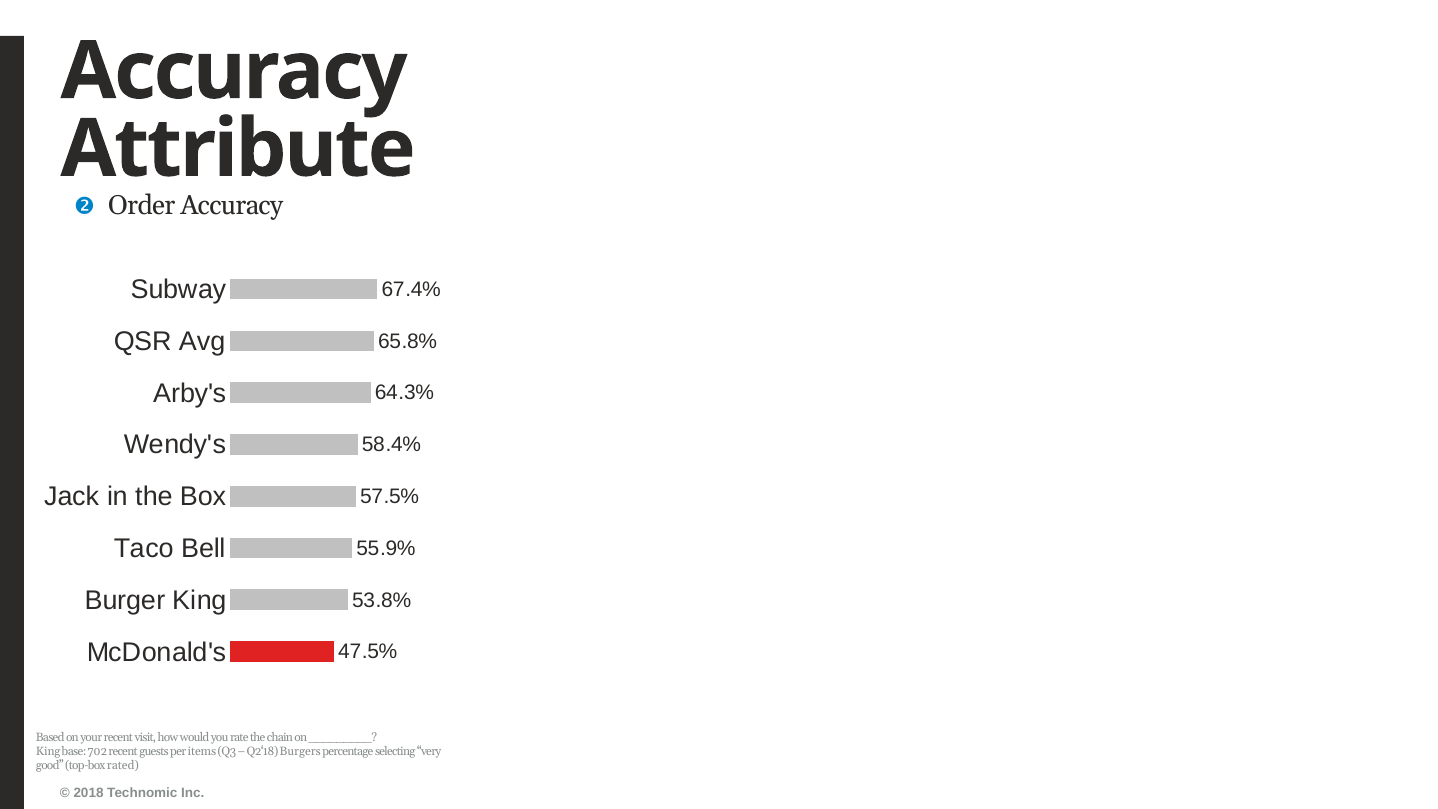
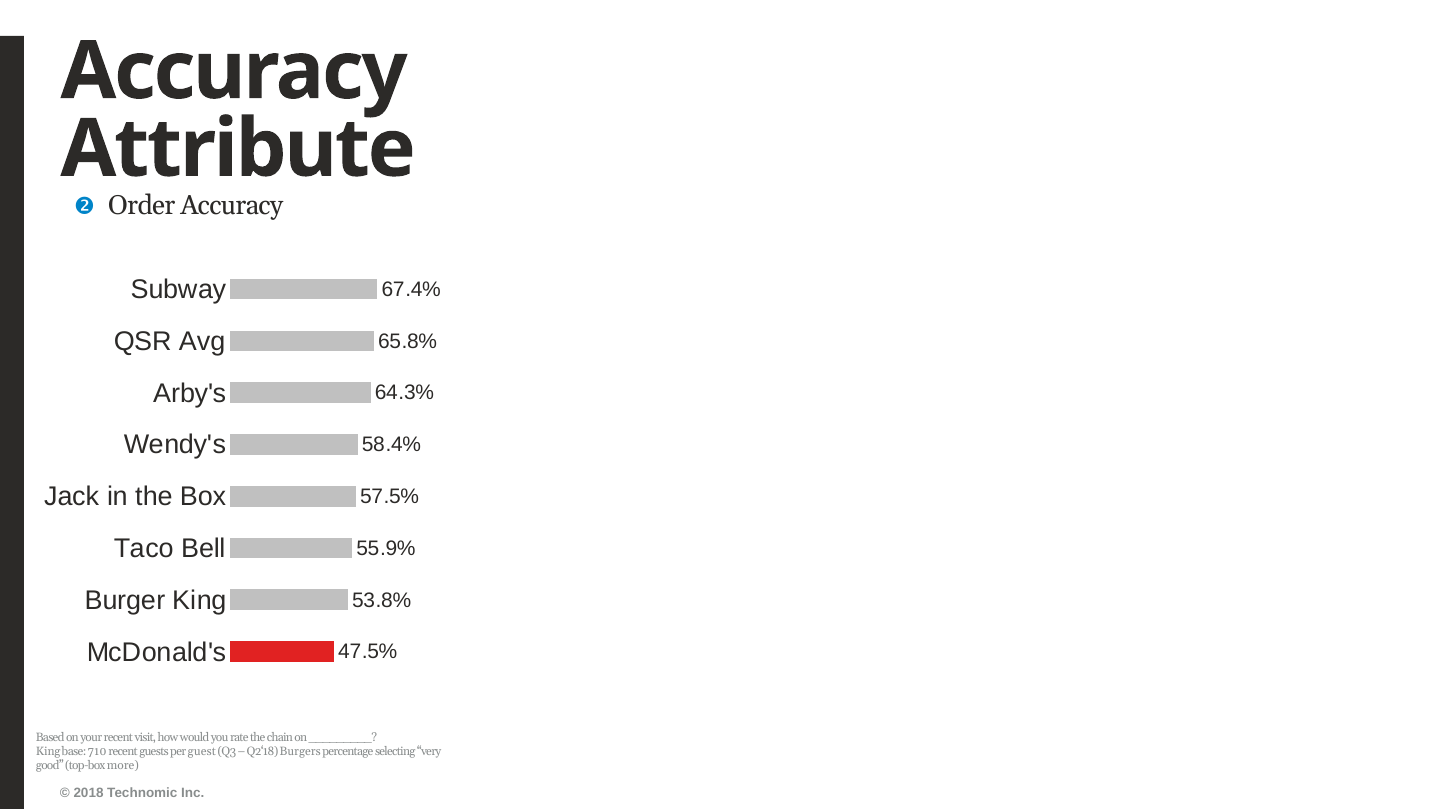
702: 702 -> 710
items: items -> guest
rated: rated -> more
